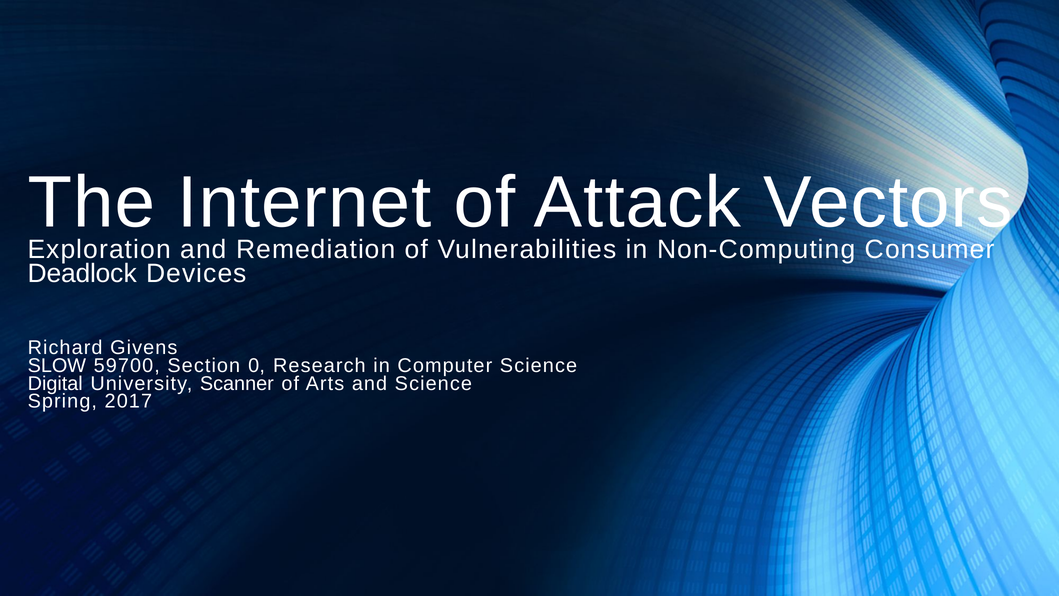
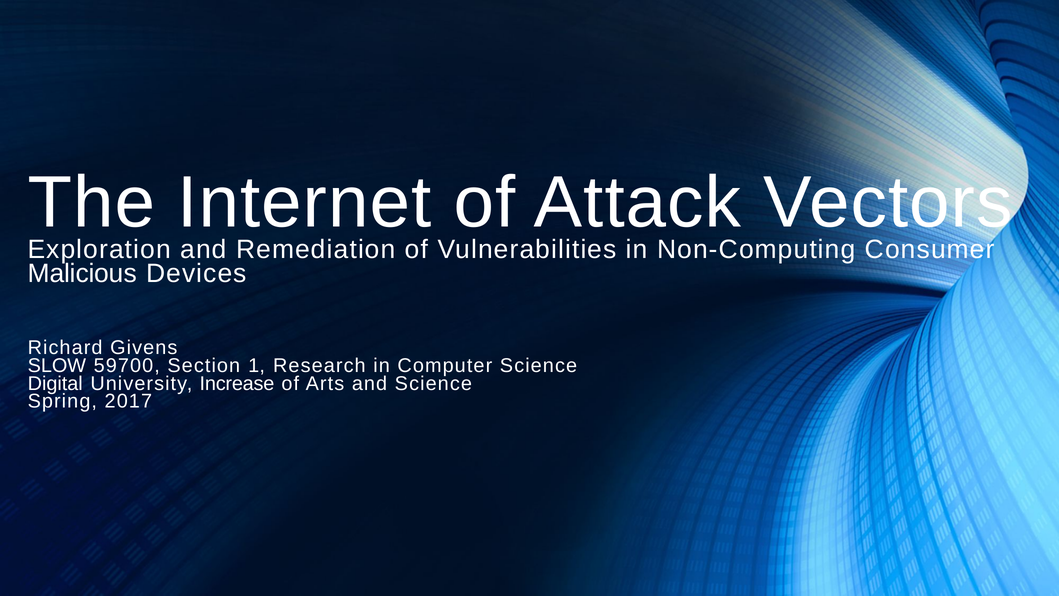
Deadlock: Deadlock -> Malicious
0: 0 -> 1
Scanner: Scanner -> Increase
